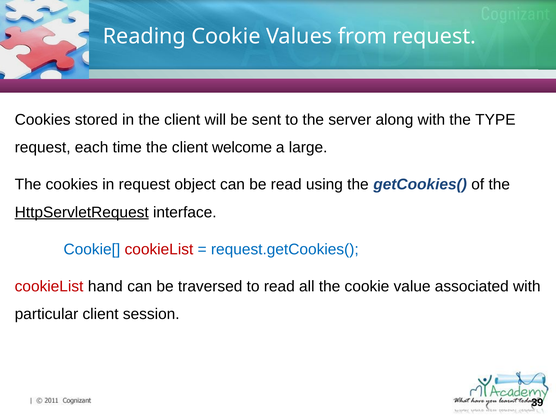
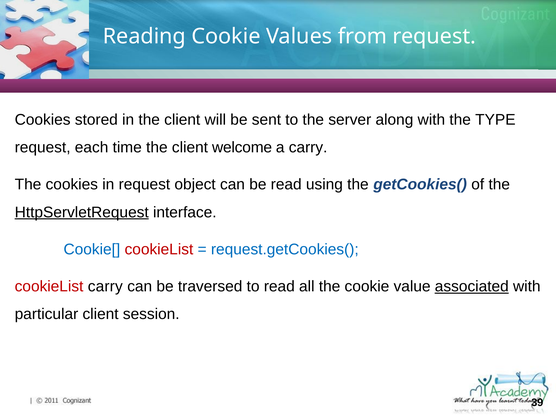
a large: large -> carry
cookieList hand: hand -> carry
associated underline: none -> present
